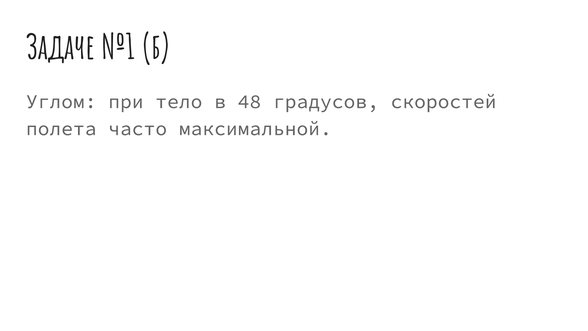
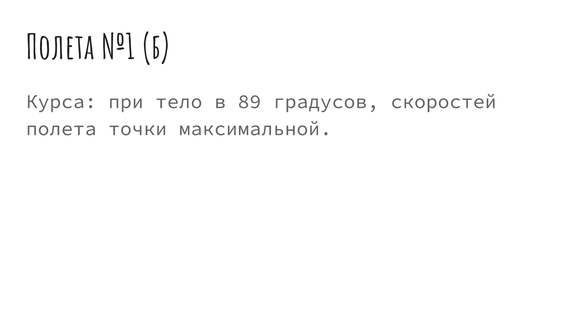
Задаче at (61, 48): Задаче -> Полета
Углом: Углом -> Курса
48: 48 -> 89
часто: часто -> точки
